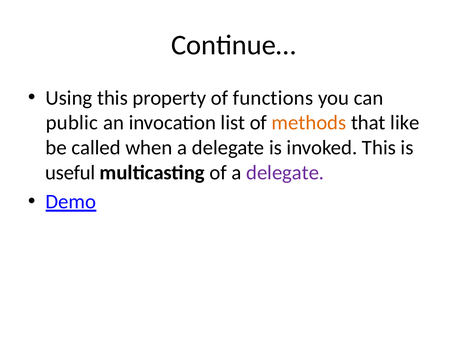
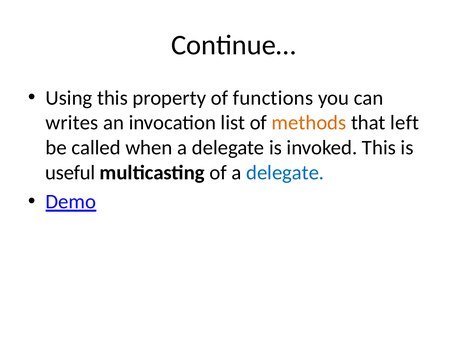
public: public -> writes
like: like -> left
delegate at (285, 173) colour: purple -> blue
